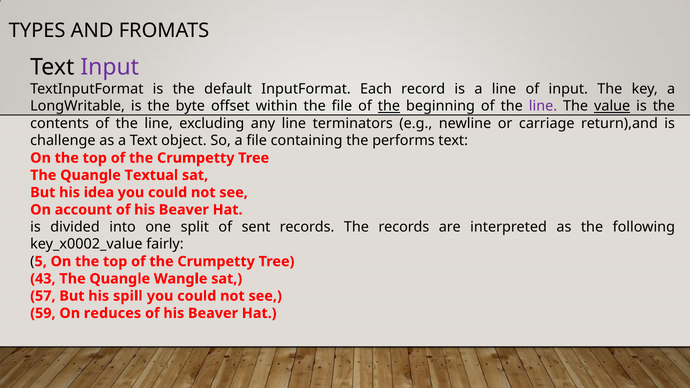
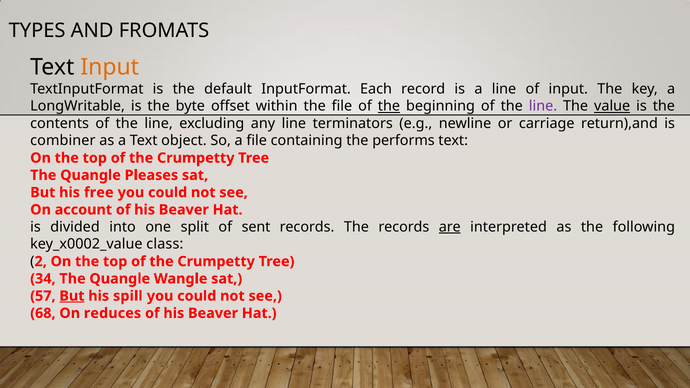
Input at (110, 67) colour: purple -> orange
challenge: challenge -> combiner
Textual: Textual -> Pleases
idea: idea -> free
are underline: none -> present
fairly: fairly -> class
5: 5 -> 2
43: 43 -> 34
But at (72, 296) underline: none -> present
59: 59 -> 68
